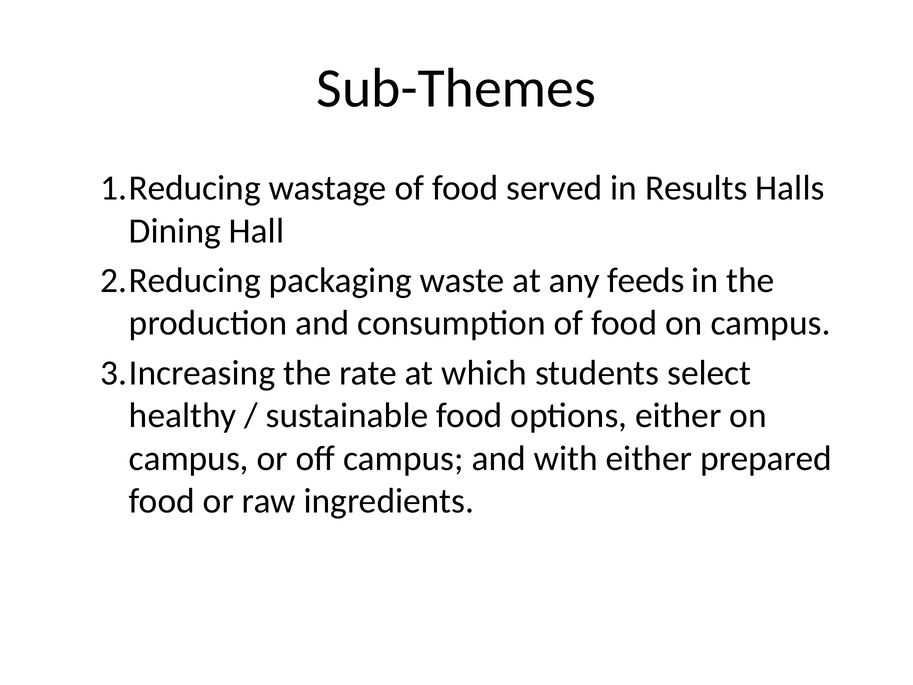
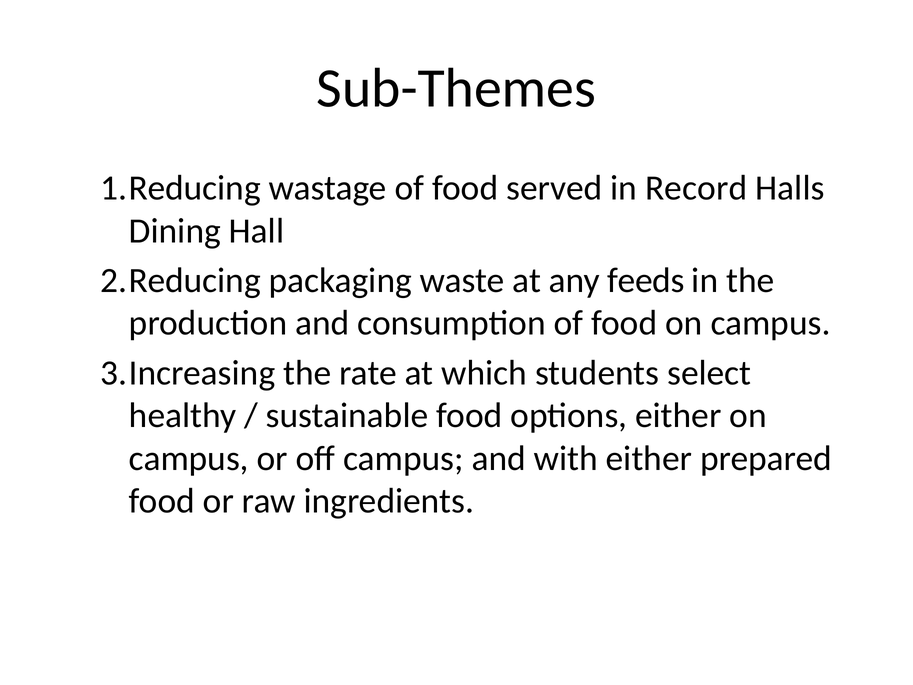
Results: Results -> Record
